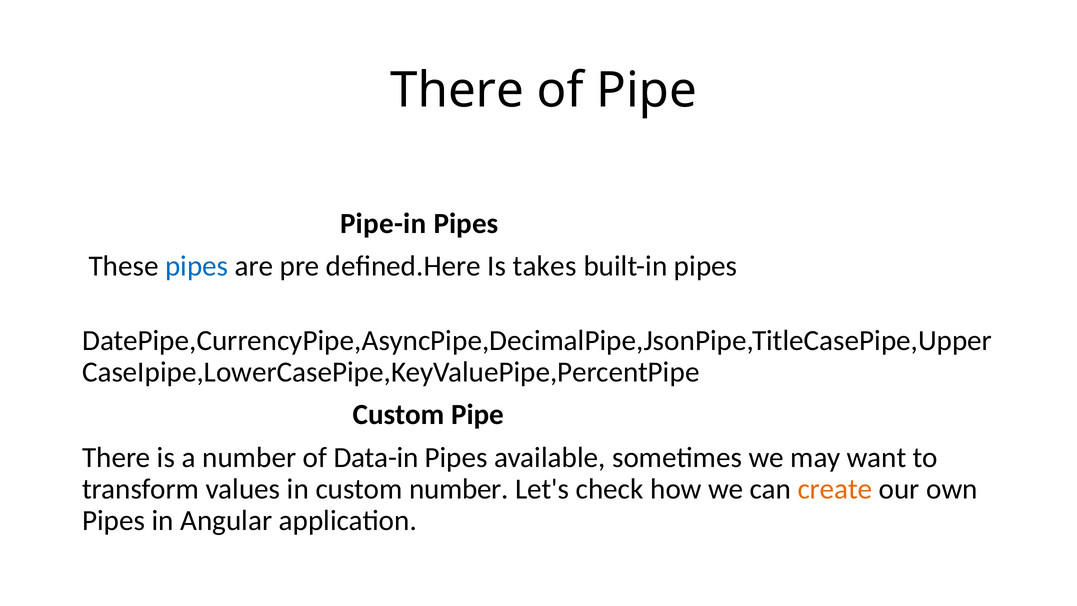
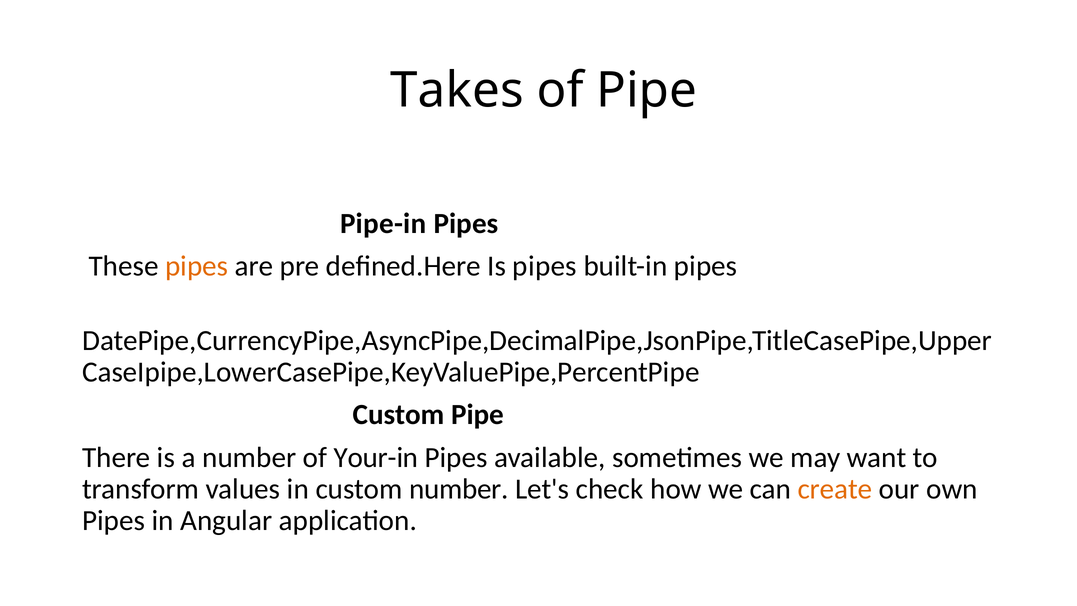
There at (457, 90): There -> Takes
pipes at (197, 266) colour: blue -> orange
Is takes: takes -> pipes
Data-in: Data-in -> Your-in
